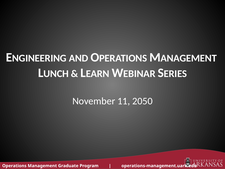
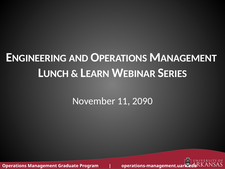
2050: 2050 -> 2090
